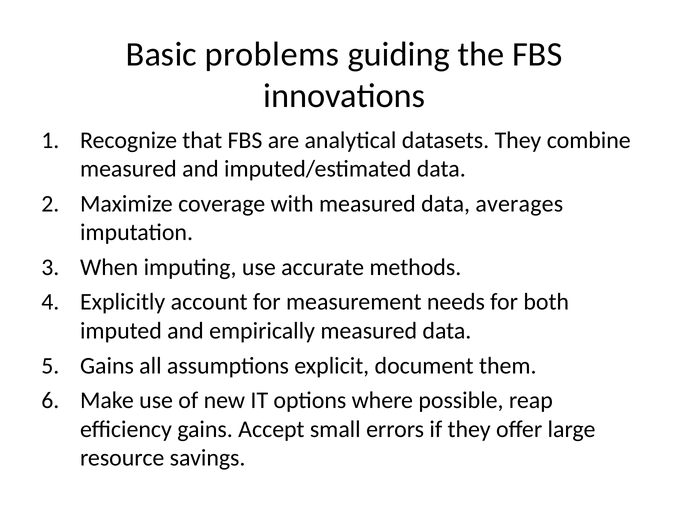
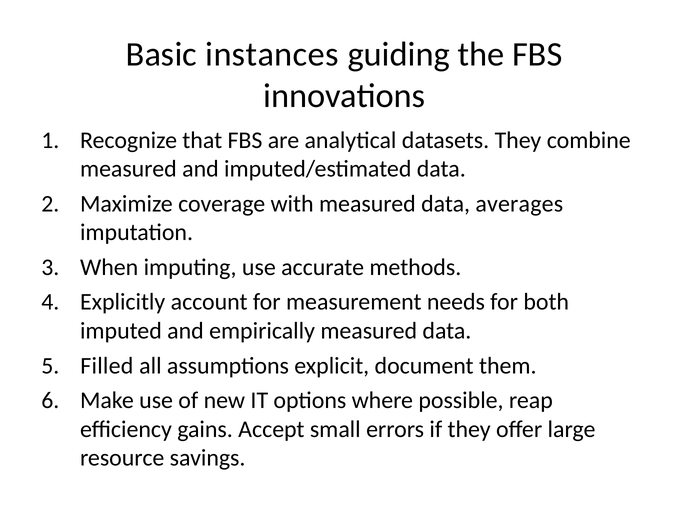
problems: problems -> instances
Gains at (107, 365): Gains -> Filled
